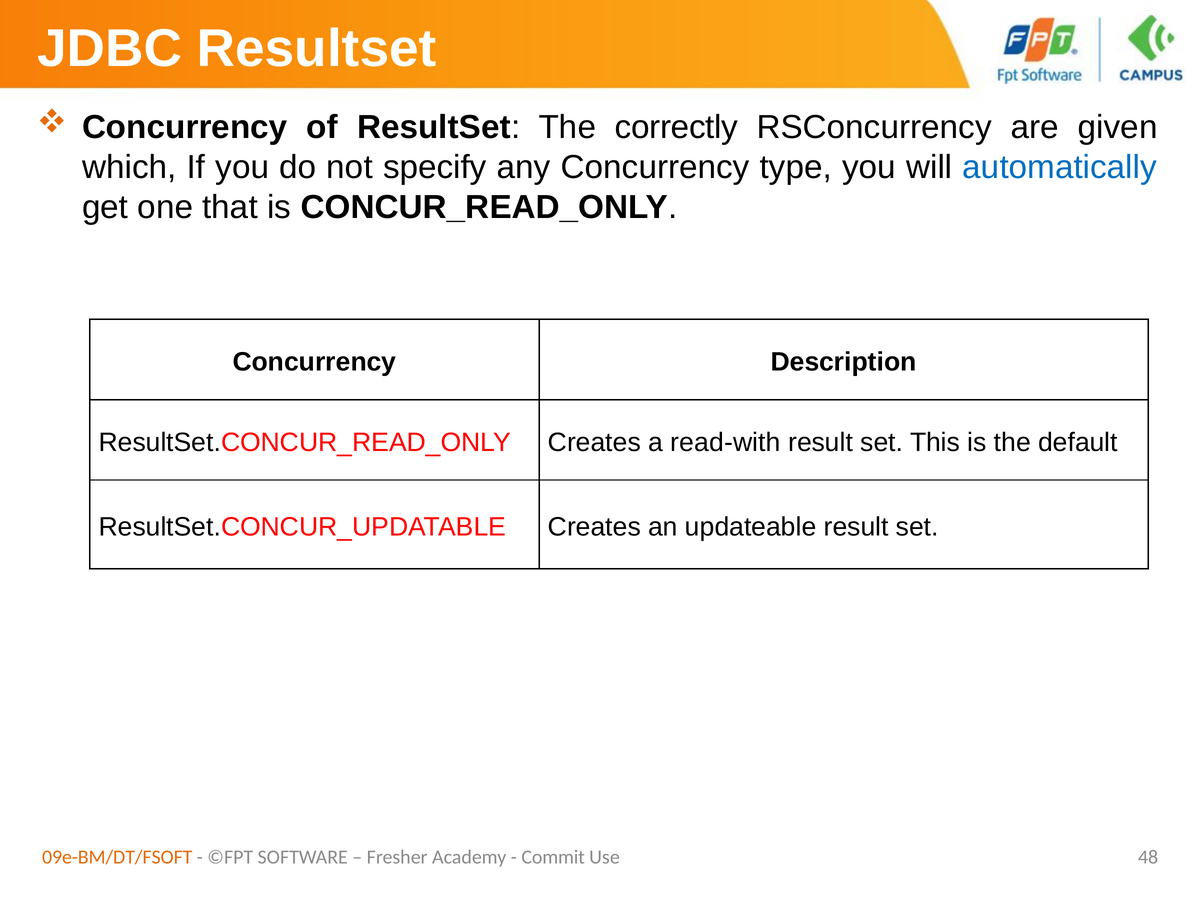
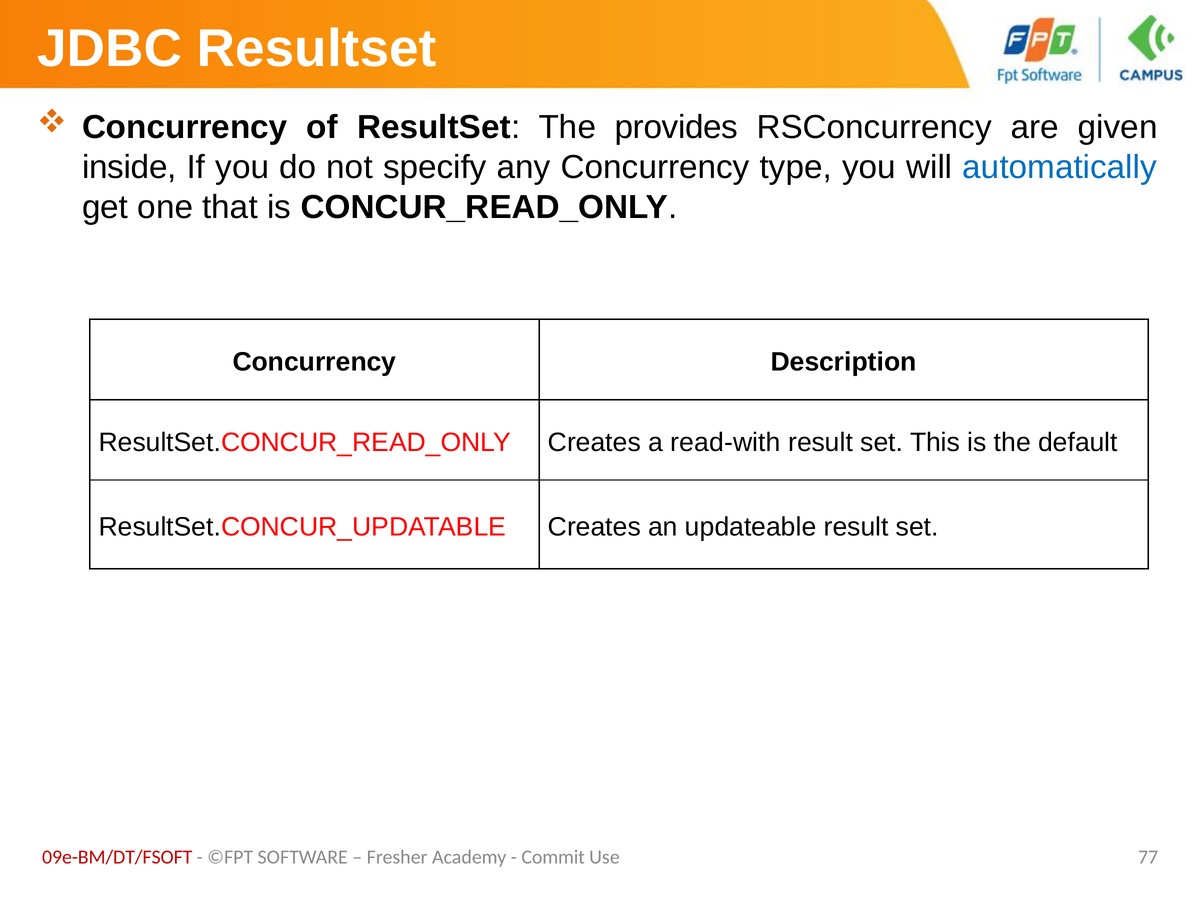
correctly: correctly -> provides
which: which -> inside
09e-BM/DT/FSOFT colour: orange -> red
48: 48 -> 77
